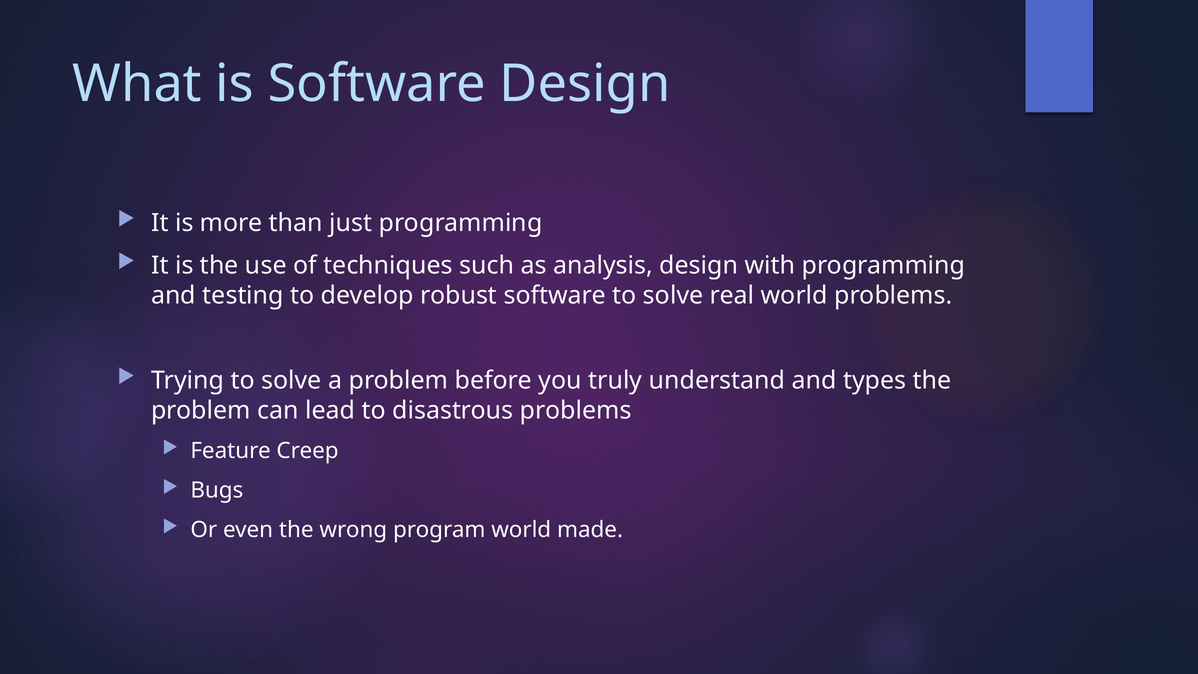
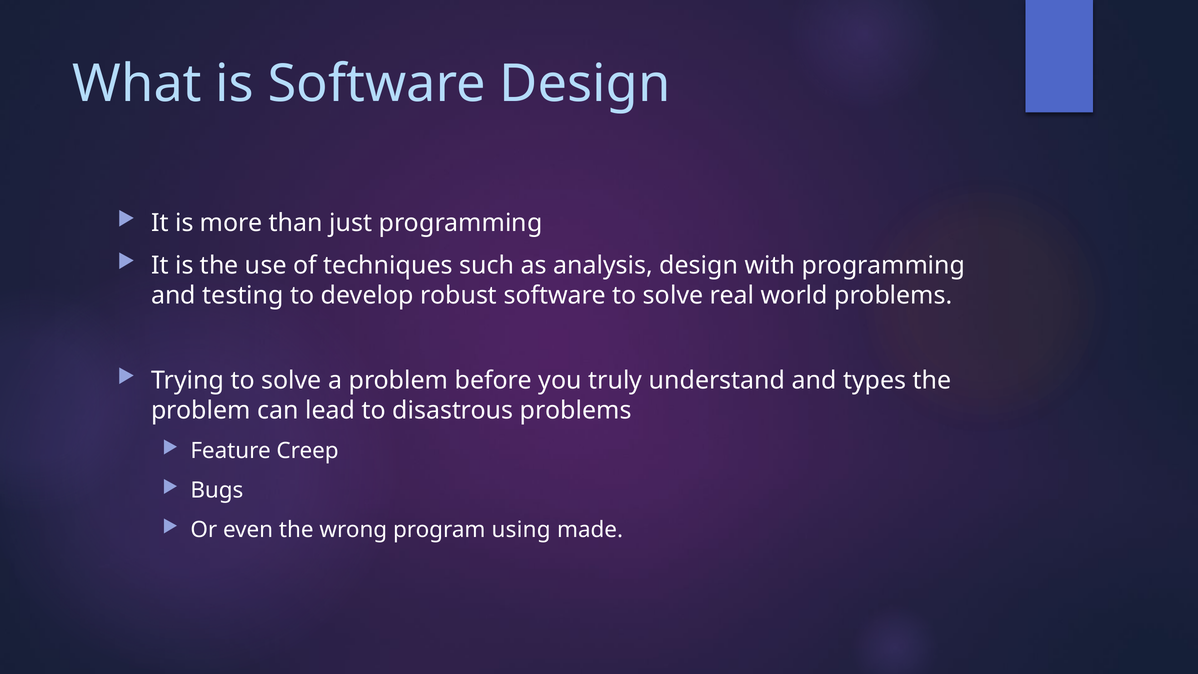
program world: world -> using
